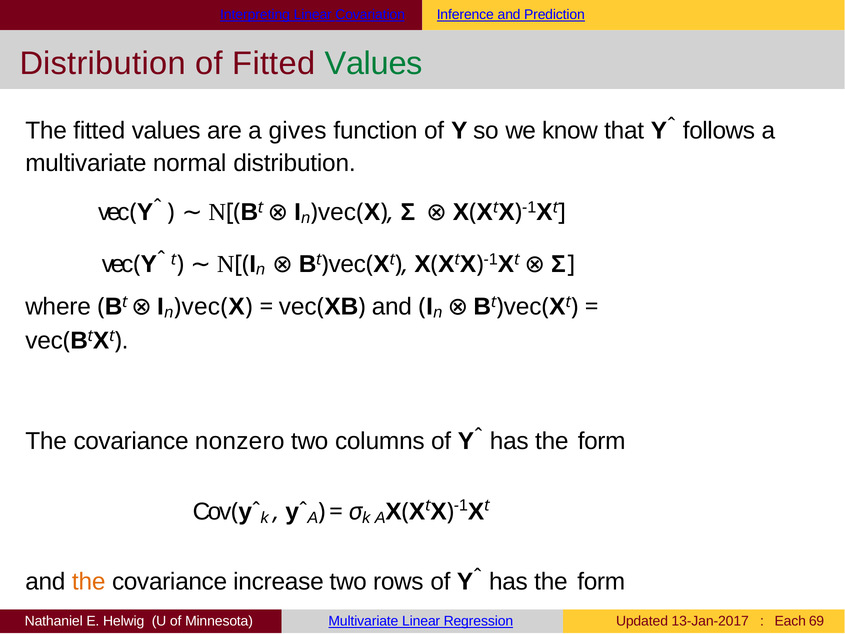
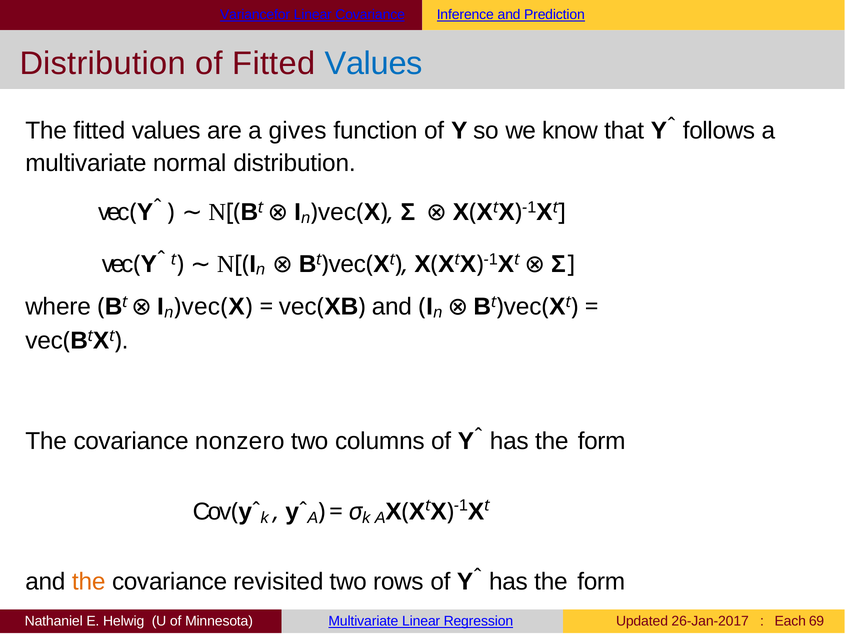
Interpreting: Interpreting -> Variancefor
Linear Covariation: Covariation -> Covariance
Values at (374, 63) colour: green -> blue
increase: increase -> revisited
13-Jan-2017: 13-Jan-2017 -> 26-Jan-2017
